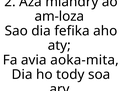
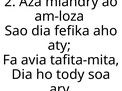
aoka-mita: aoka-mita -> tafita-mita
